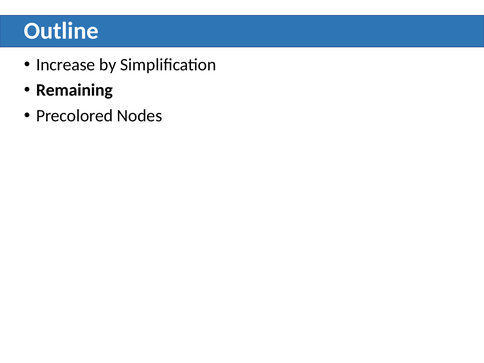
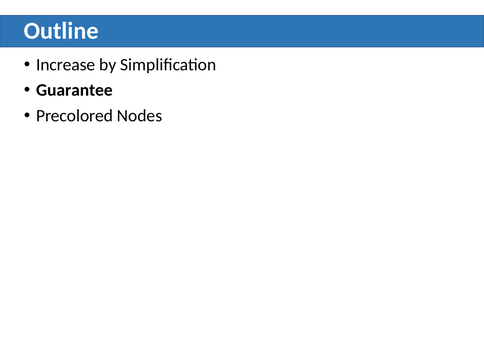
Remaining: Remaining -> Guarantee
